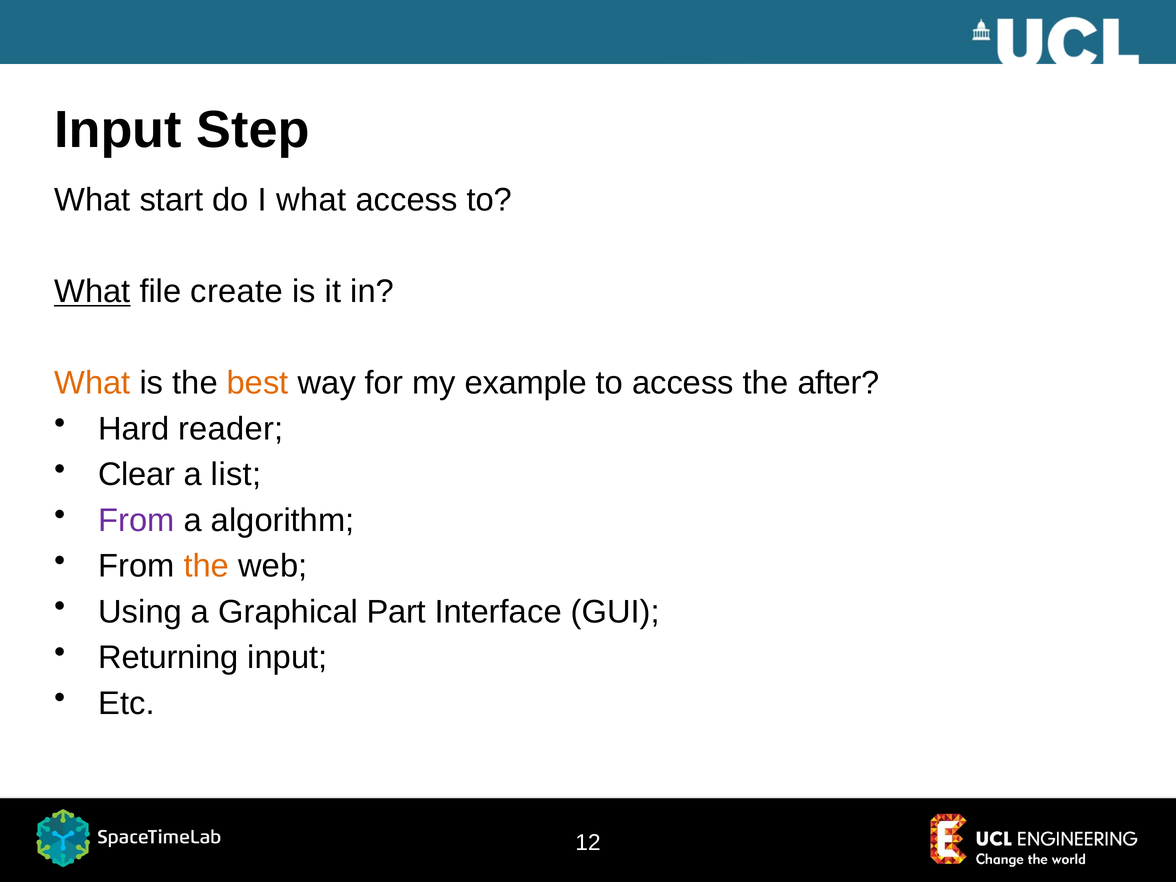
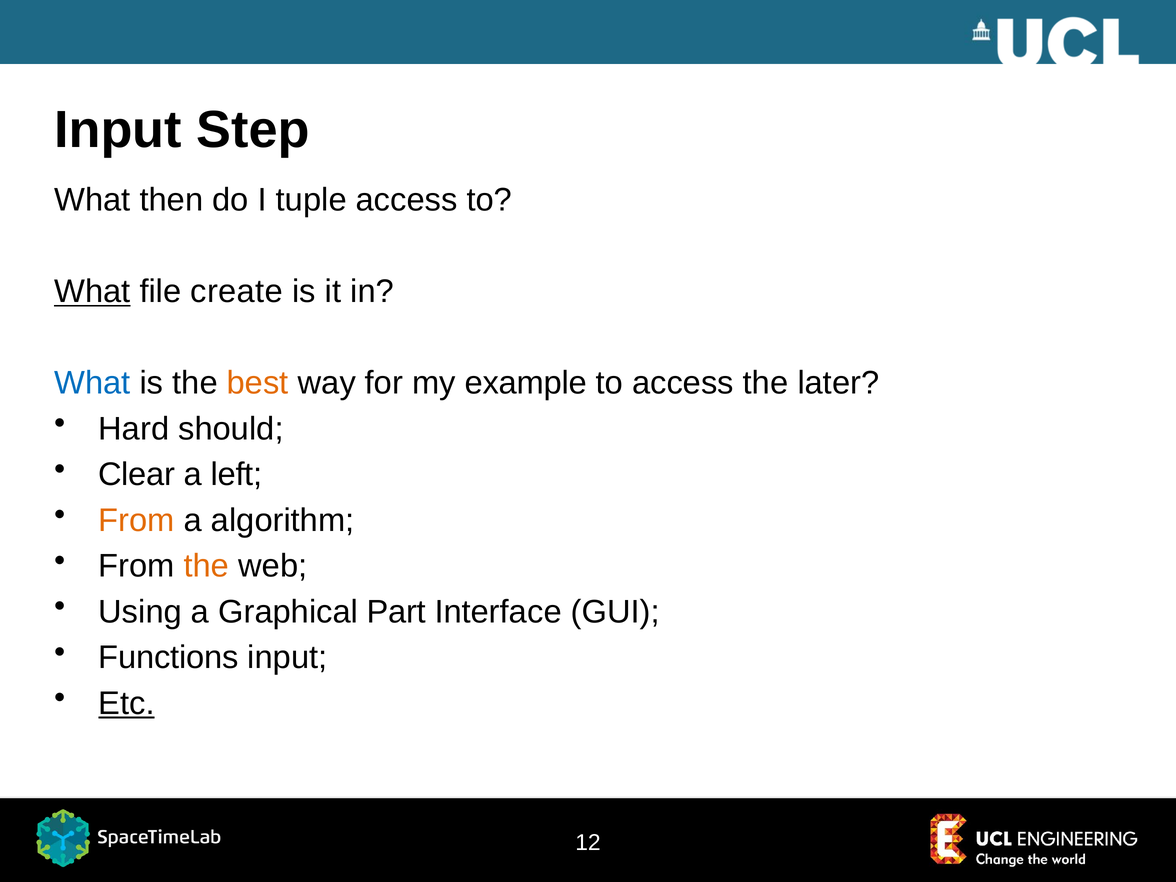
start: start -> then
I what: what -> tuple
What at (92, 383) colour: orange -> blue
after: after -> later
reader: reader -> should
list: list -> left
From at (136, 520) colour: purple -> orange
Returning: Returning -> Functions
Etc underline: none -> present
